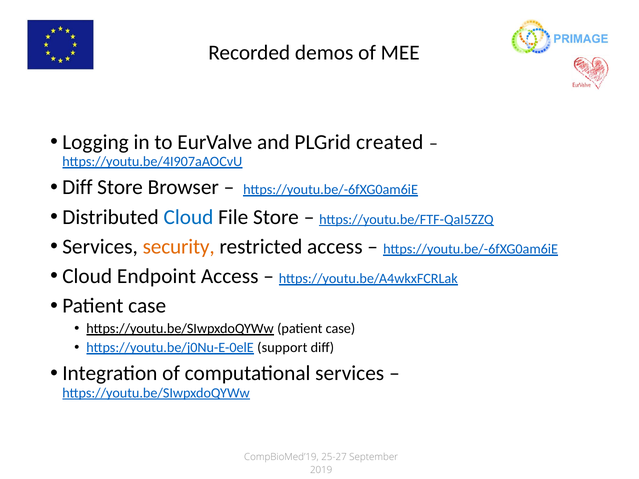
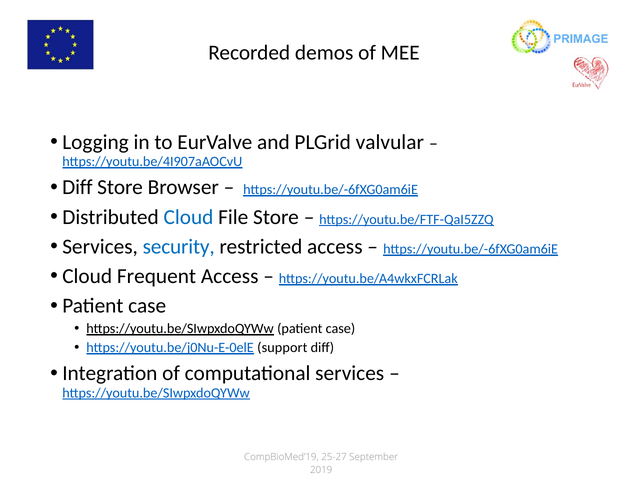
created: created -> valvular
security colour: orange -> blue
Endpoint: Endpoint -> Frequent
